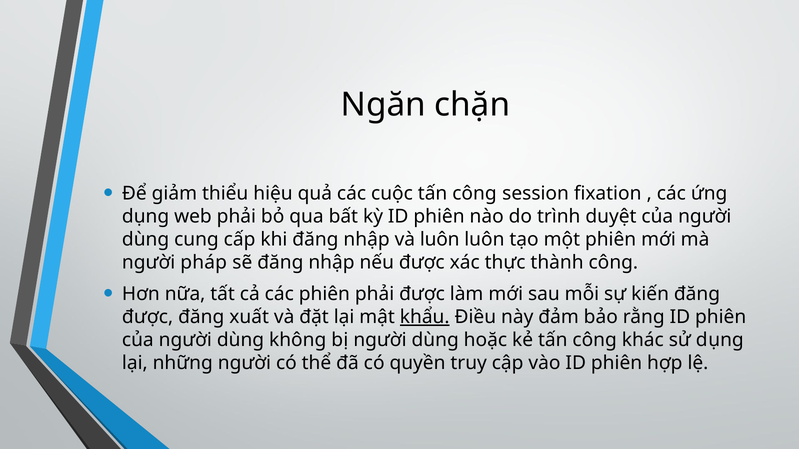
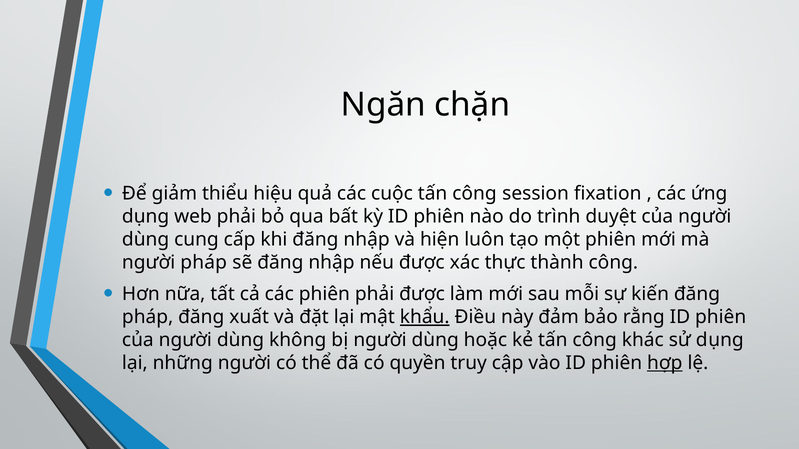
và luôn: luôn -> hiện
được at (148, 317): được -> pháp
hợp underline: none -> present
